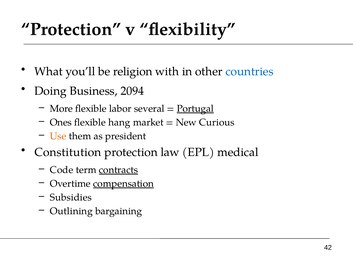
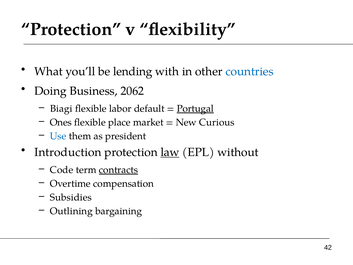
religion: religion -> lending
2094: 2094 -> 2062
More: More -> Biagi
several: several -> default
hang: hang -> place
Use colour: orange -> blue
Constitution: Constitution -> Introduction
law underline: none -> present
medical: medical -> without
compensation underline: present -> none
